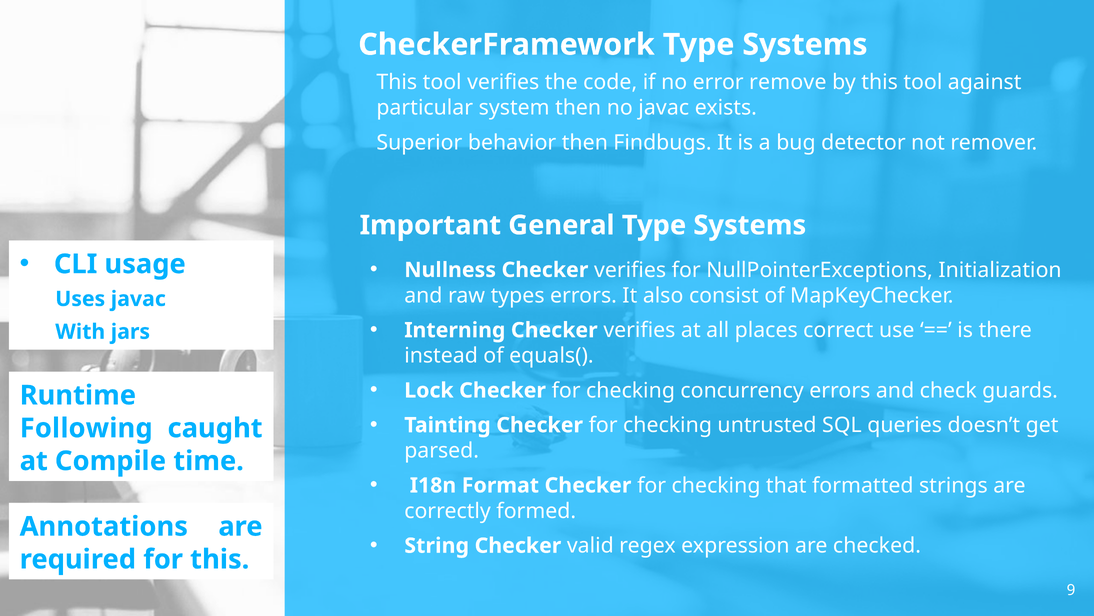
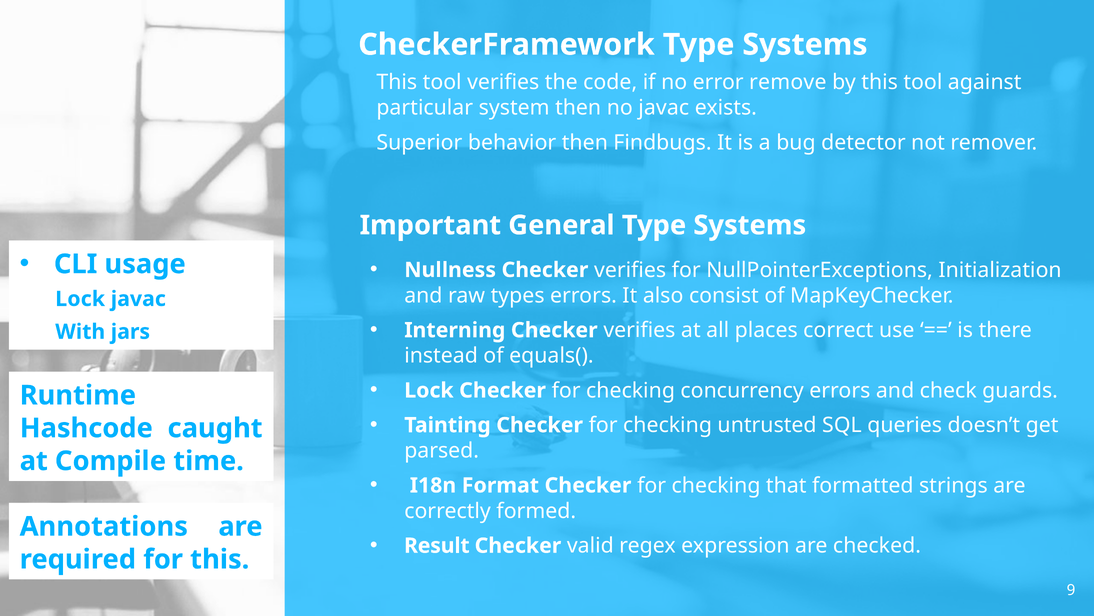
Uses at (80, 299): Uses -> Lock
Following: Following -> Hashcode
String: String -> Result
